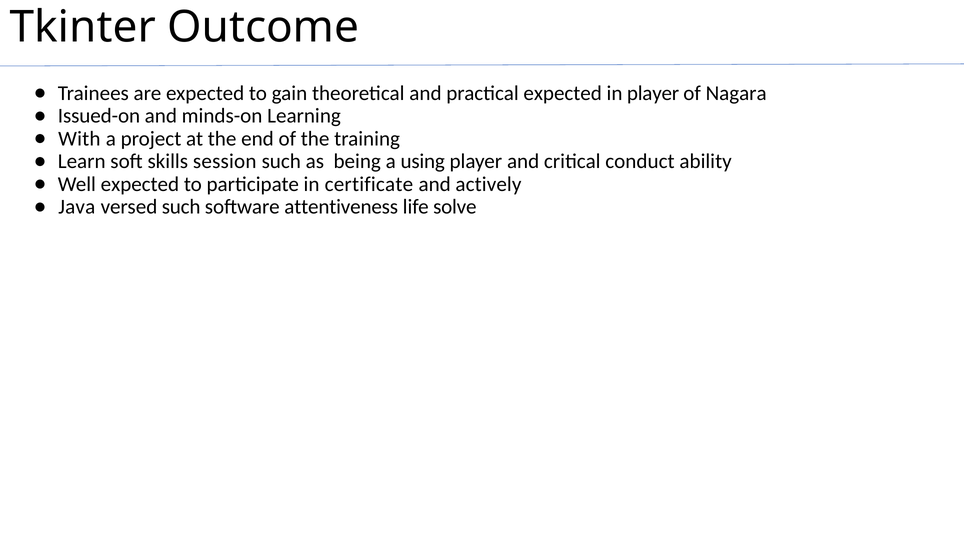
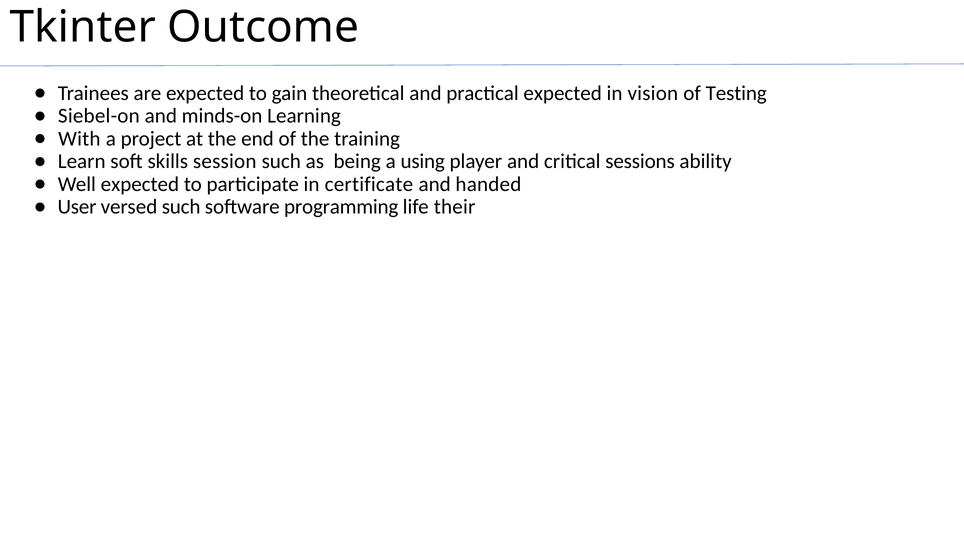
in player: player -> vision
Nagara: Nagara -> Testing
Issued-on: Issued-on -> Siebel-on
conduct: conduct -> sessions
actively: actively -> handed
Java: Java -> User
attentiveness: attentiveness -> programming
solve: solve -> their
